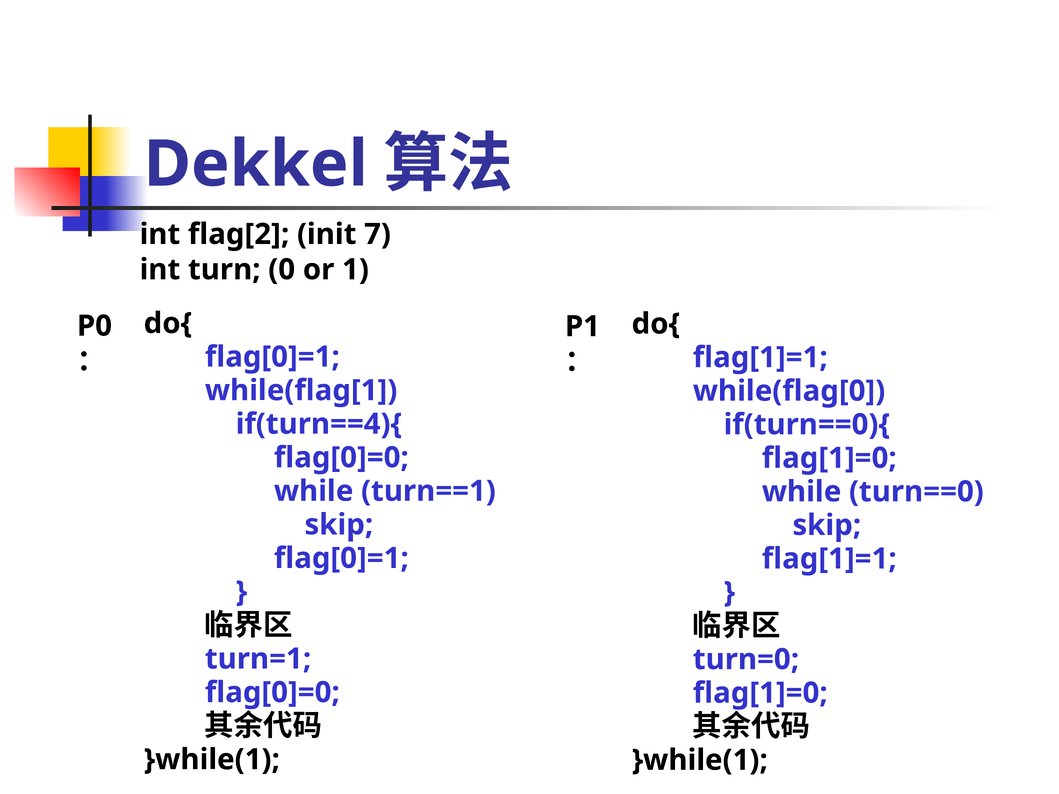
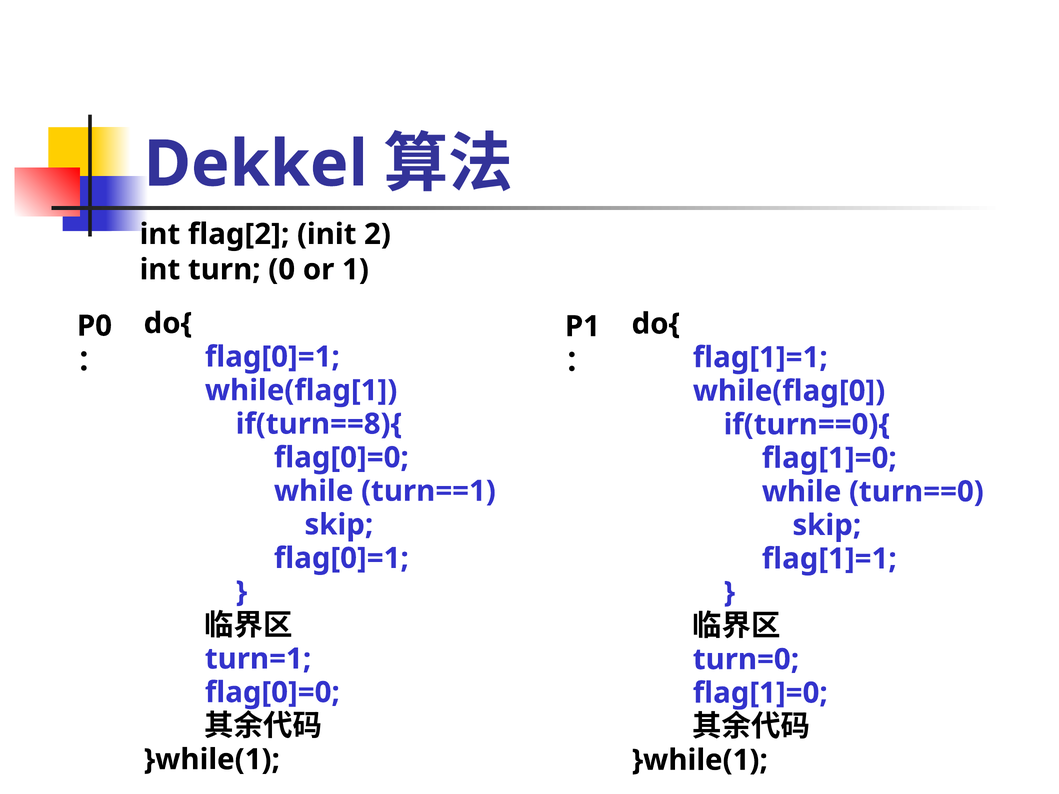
7: 7 -> 2
if(turn==4){: if(turn==4){ -> if(turn==8){
